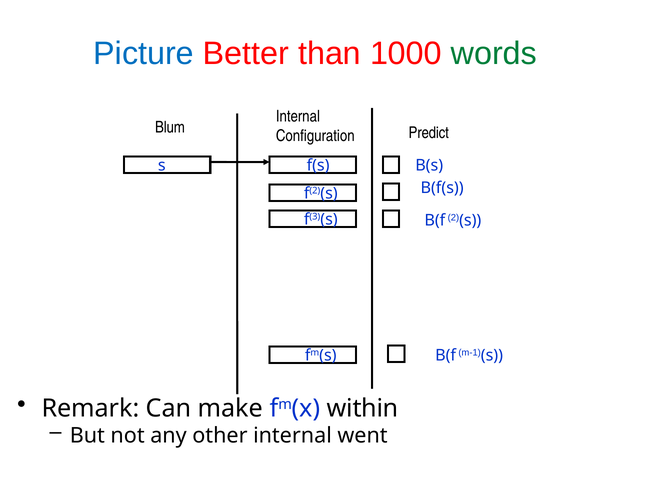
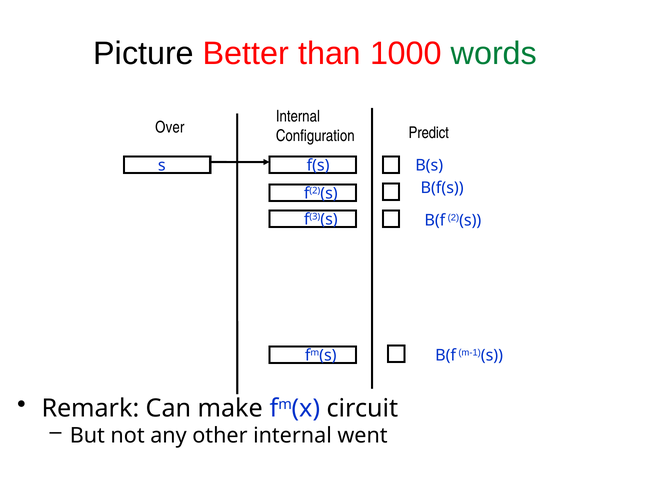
Picture colour: blue -> black
Blum: Blum -> Over
within: within -> circuit
